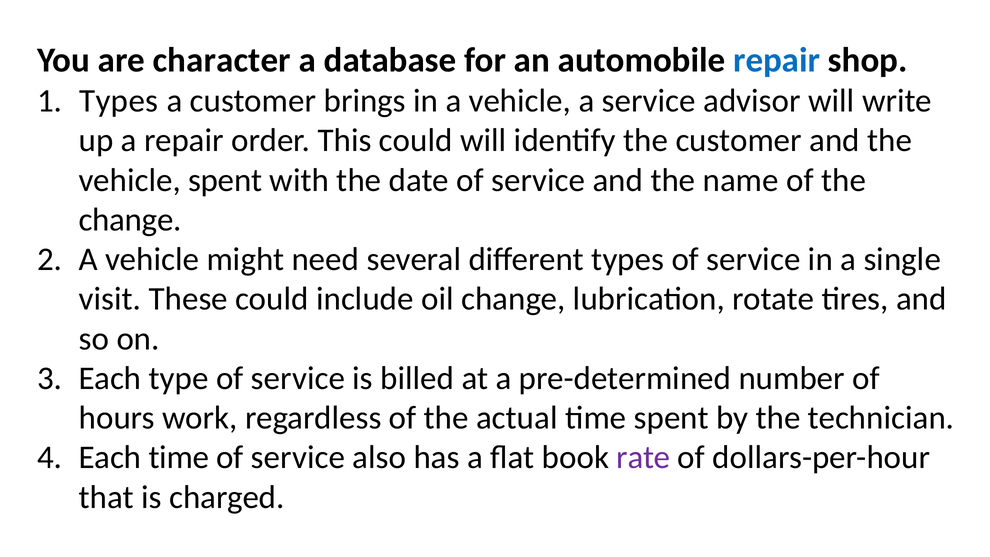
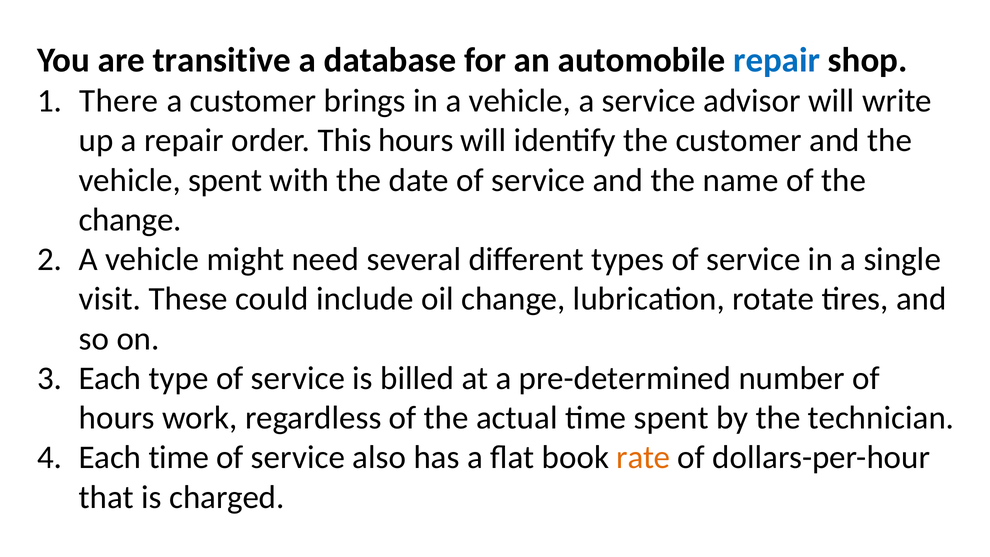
character: character -> transitive
Types at (119, 101): Types -> There
This could: could -> hours
rate colour: purple -> orange
